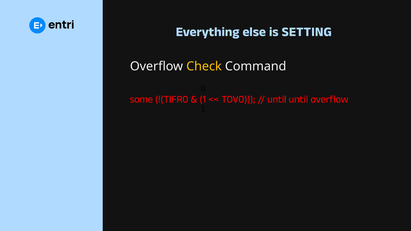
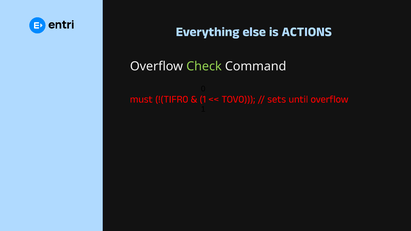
SETTING: SETTING -> ACTIONS
Check colour: yellow -> light green
some: some -> must
until at (277, 99): until -> sets
